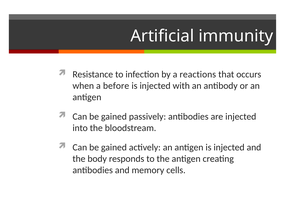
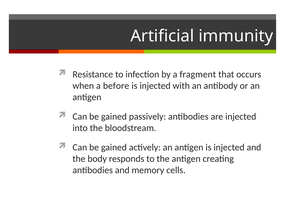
reactions: reactions -> fragment
